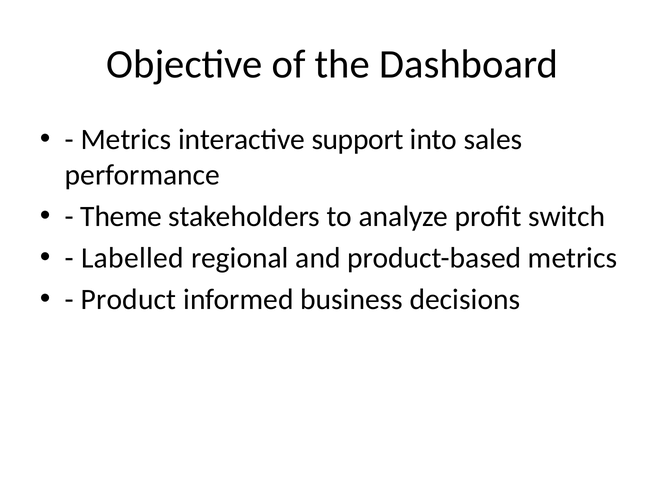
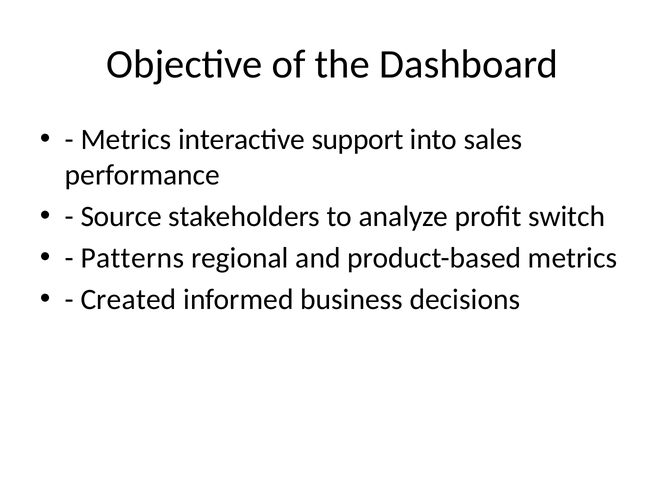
Theme: Theme -> Source
Labelled: Labelled -> Patterns
Product: Product -> Created
